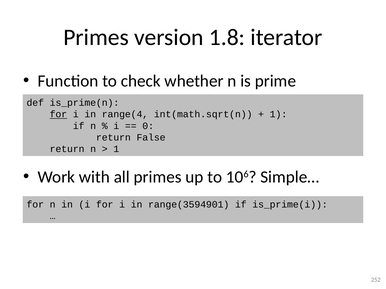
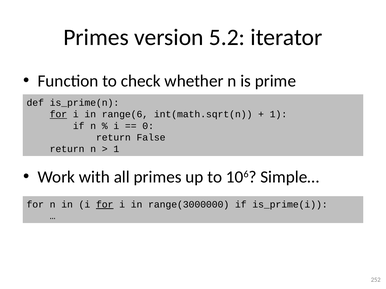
1.8: 1.8 -> 5.2
range(4: range(4 -> range(6
for at (105, 205) underline: none -> present
range(3594901: range(3594901 -> range(3000000
